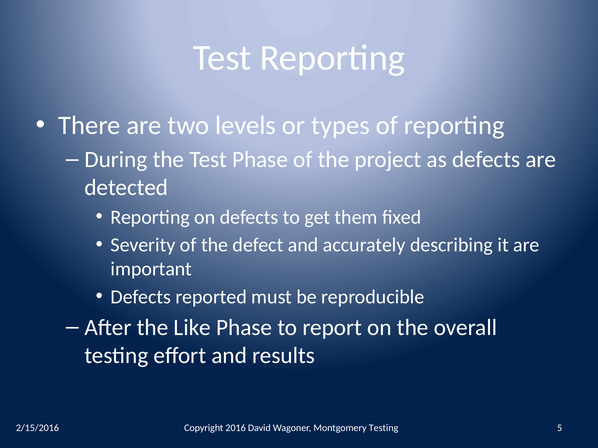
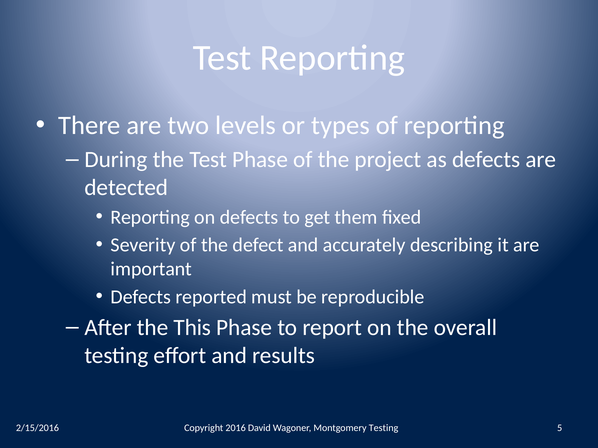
Like: Like -> This
